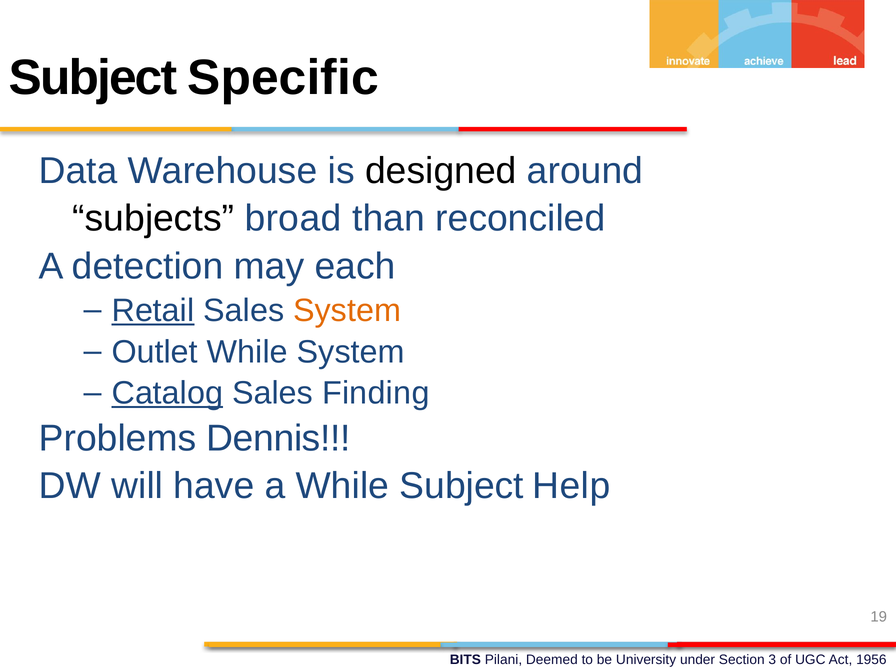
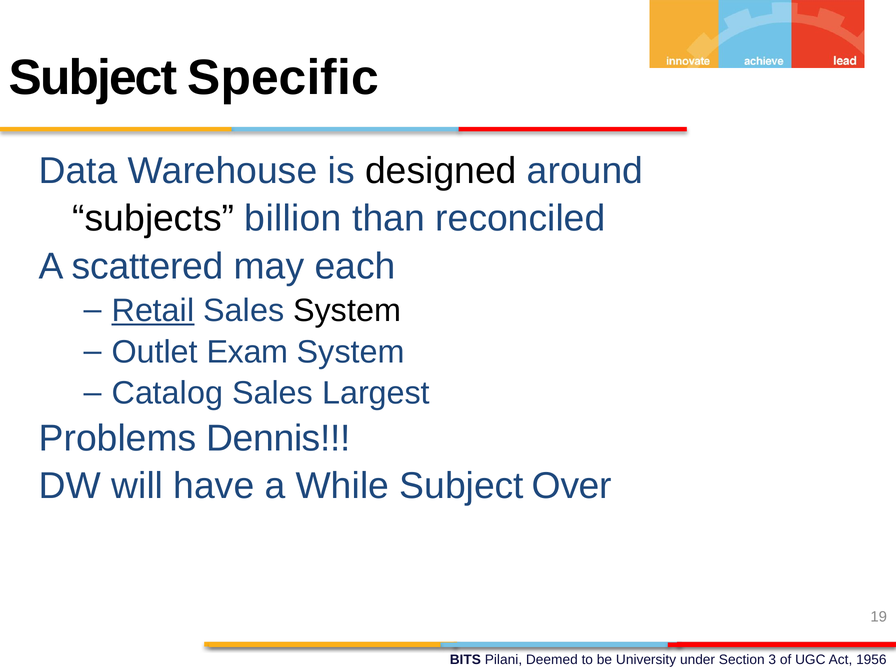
broad: broad -> billion
detection: detection -> scattered
System at (347, 311) colour: orange -> black
Outlet While: While -> Exam
Catalog underline: present -> none
Finding: Finding -> Largest
Help: Help -> Over
